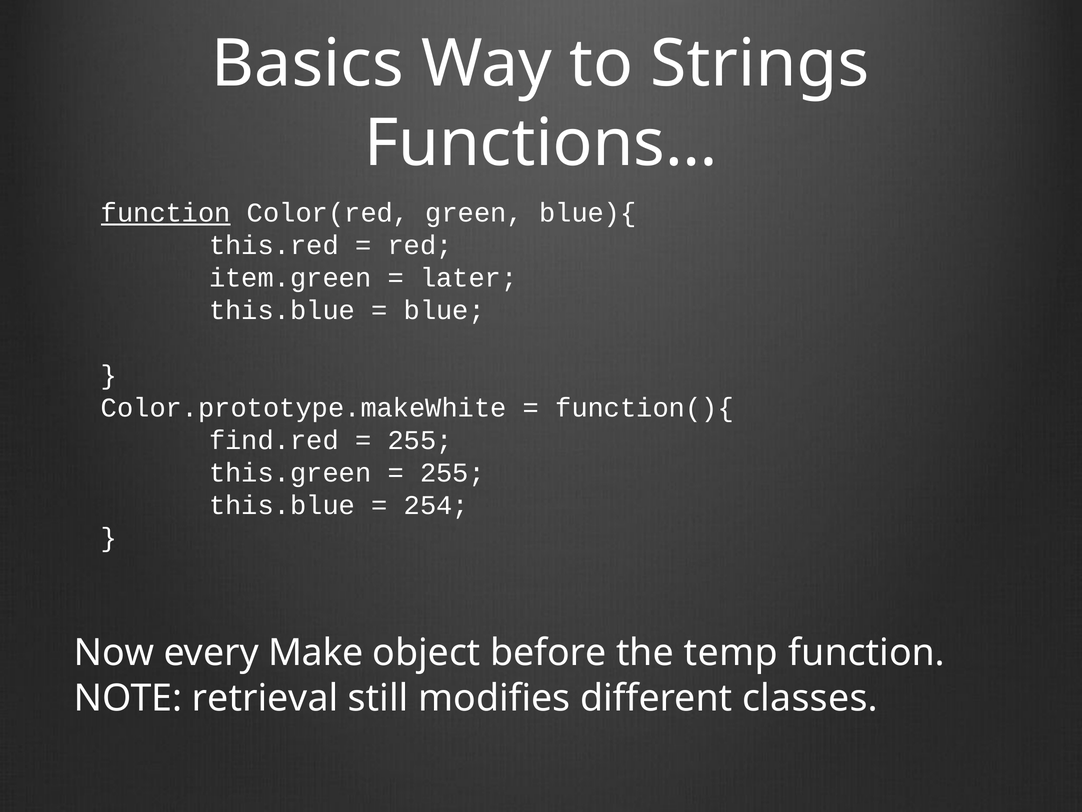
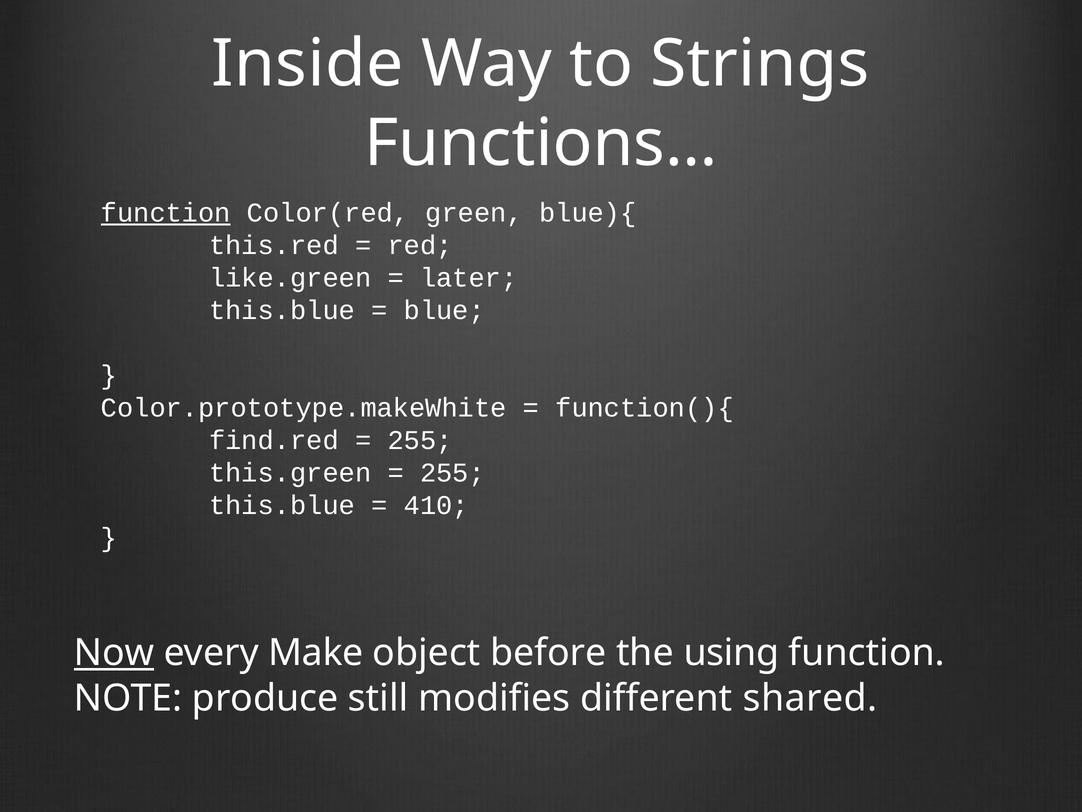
Basics: Basics -> Inside
item.green: item.green -> like.green
254: 254 -> 410
Now underline: none -> present
temp: temp -> using
retrieval: retrieval -> produce
classes: classes -> shared
